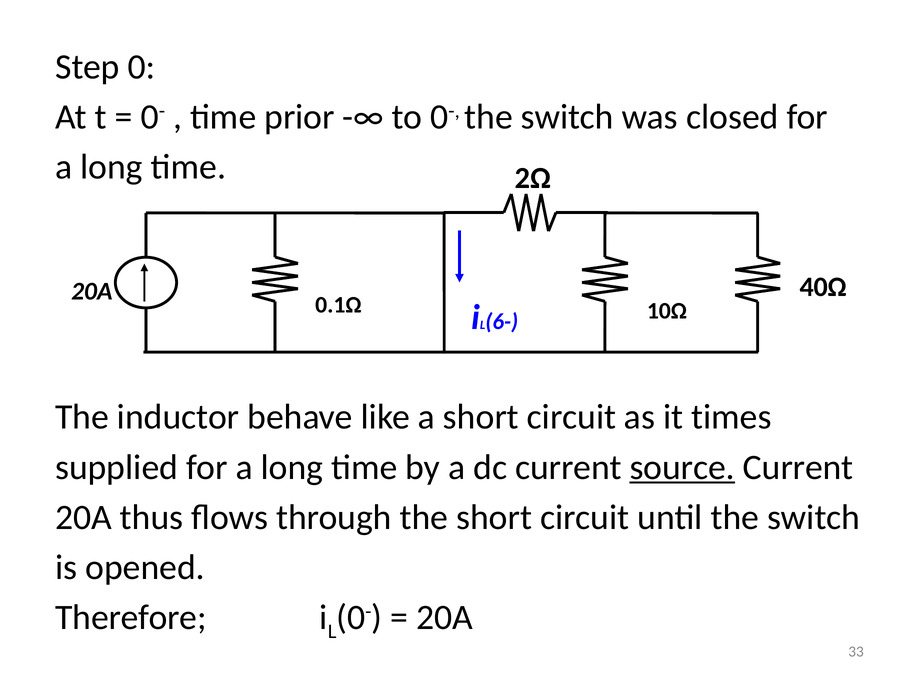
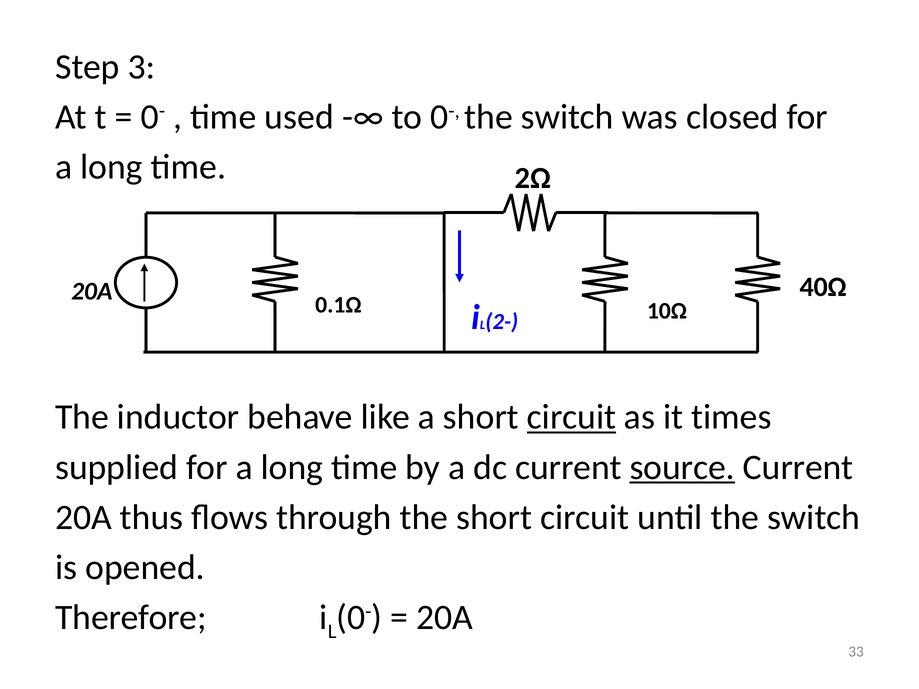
0: 0 -> 3
prior: prior -> used
6-: 6- -> 2-
circuit at (572, 417) underline: none -> present
